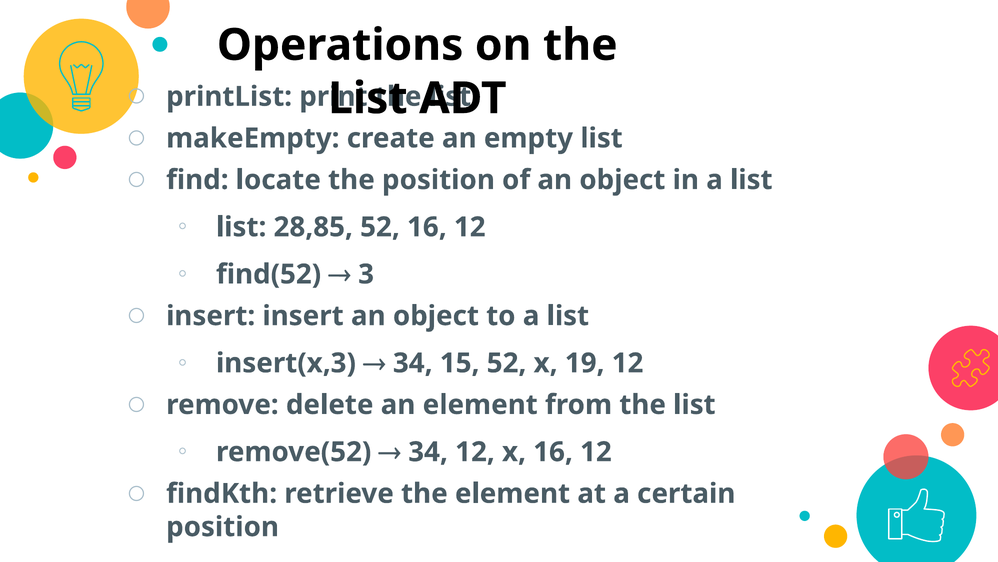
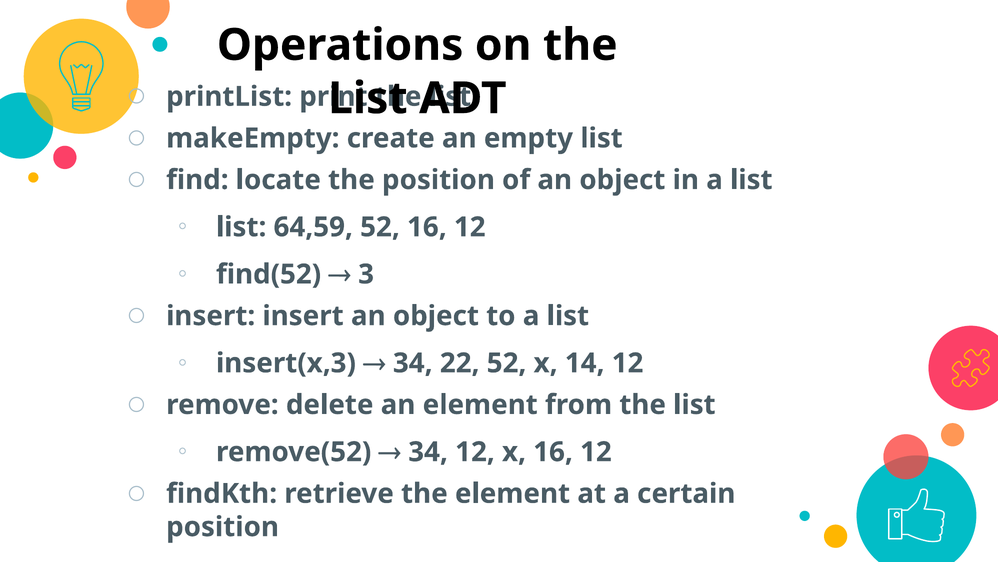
28,85: 28,85 -> 64,59
15: 15 -> 22
19: 19 -> 14
